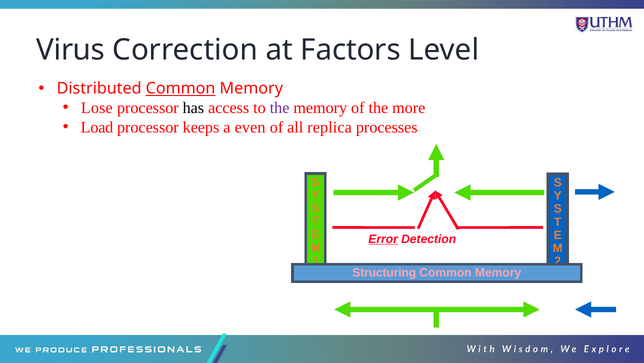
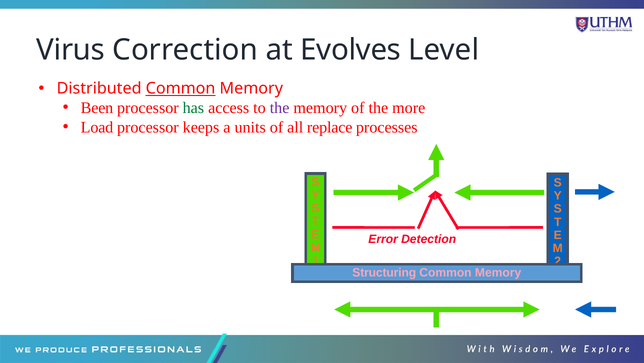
Factors: Factors -> Evolves
Lose: Lose -> Been
has colour: black -> green
even: even -> units
replica: replica -> replace
Error underline: present -> none
